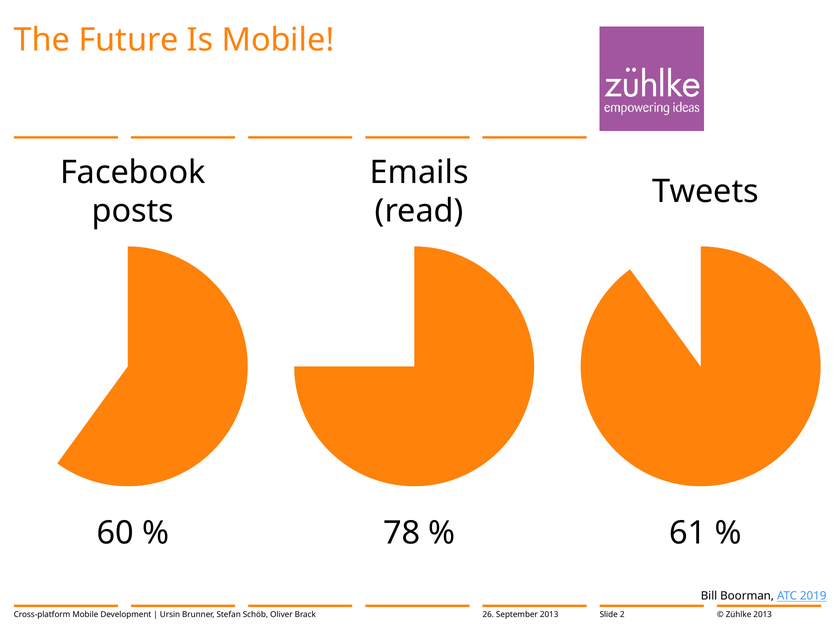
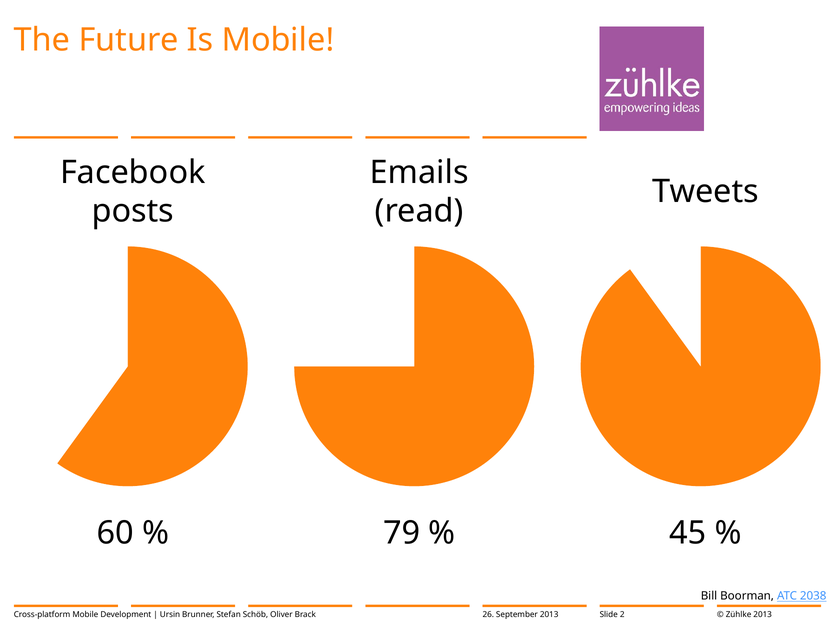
78: 78 -> 79
61: 61 -> 45
2019: 2019 -> 2038
